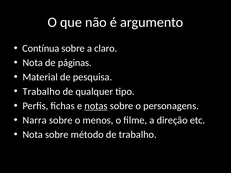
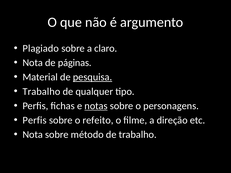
Contínua: Contínua -> Plagiado
pesquisa underline: none -> present
Narra at (35, 120): Narra -> Perfis
menos: menos -> refeito
